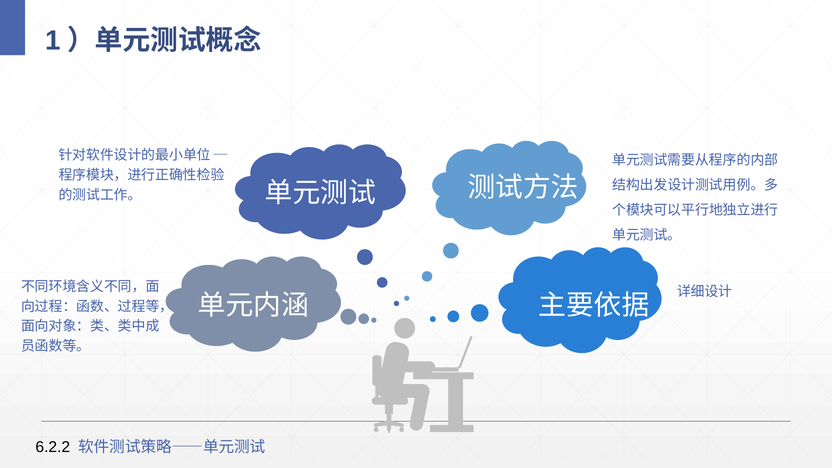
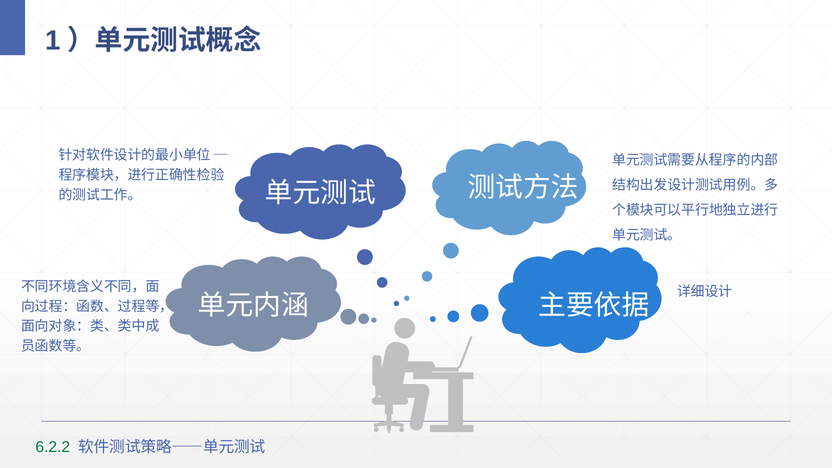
6.2.2 colour: black -> green
